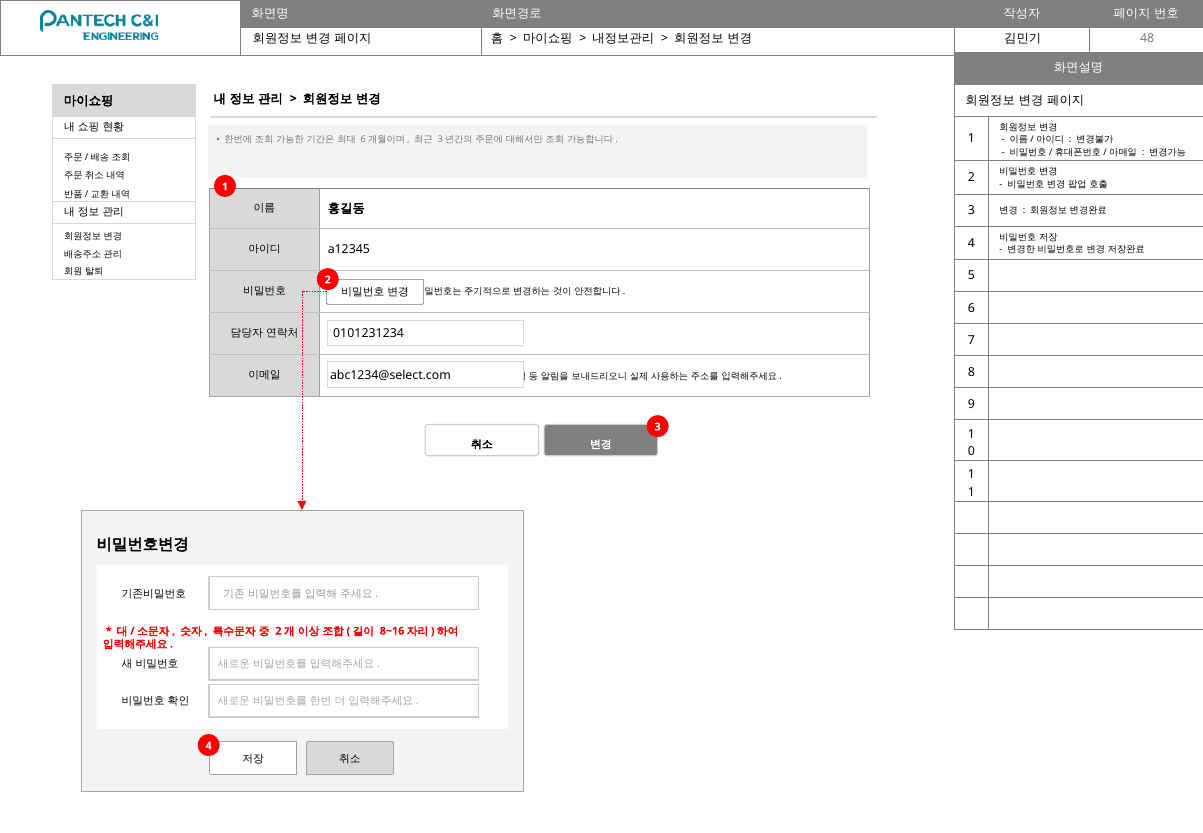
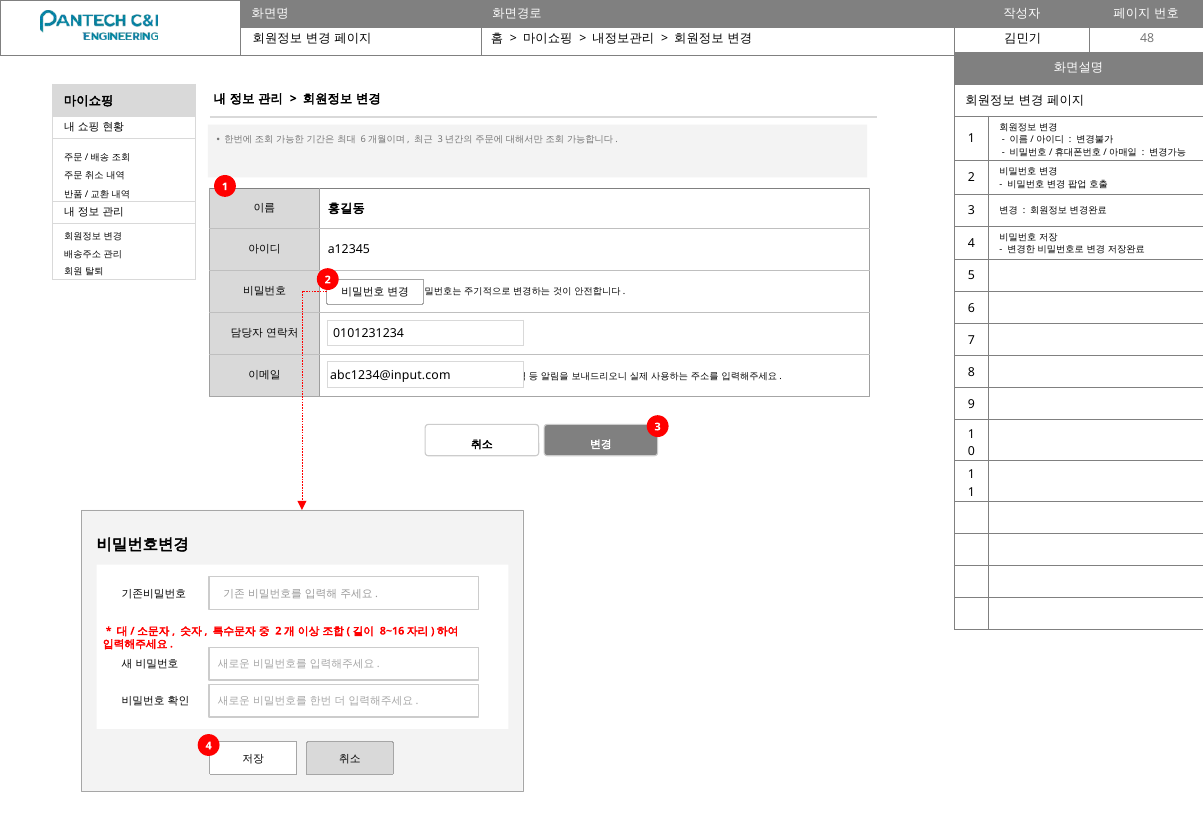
abc1234@select.com: abc1234@select.com -> abc1234@input.com
